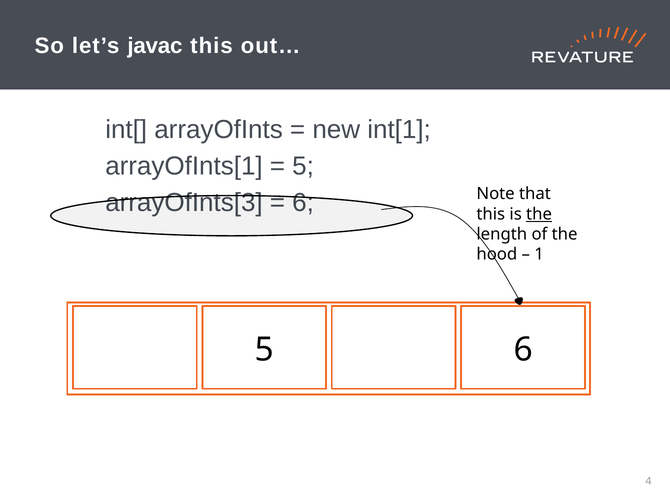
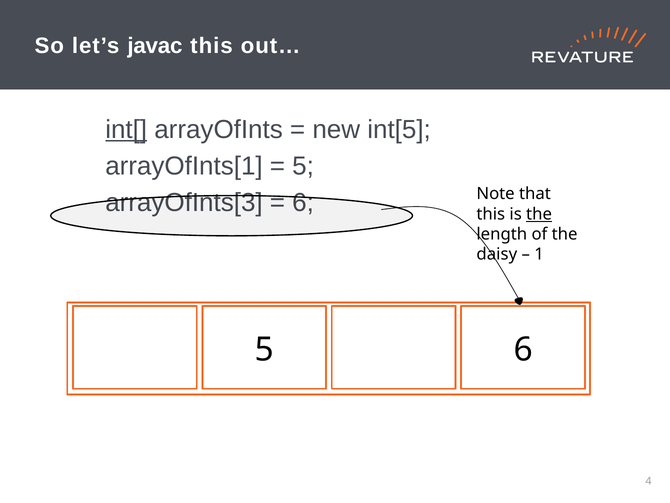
int[ underline: none -> present
int[1: int[1 -> int[5
hood: hood -> daisy
